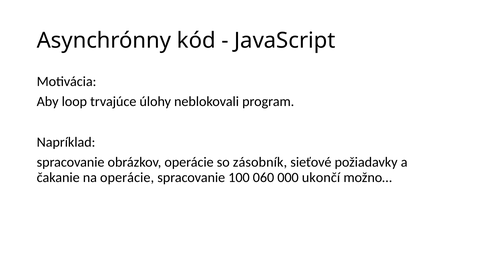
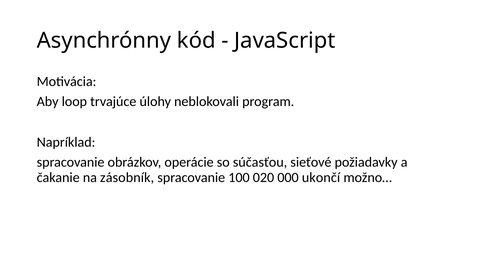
zásobník: zásobník -> súčasťou
na operácie: operácie -> zásobník
060: 060 -> 020
